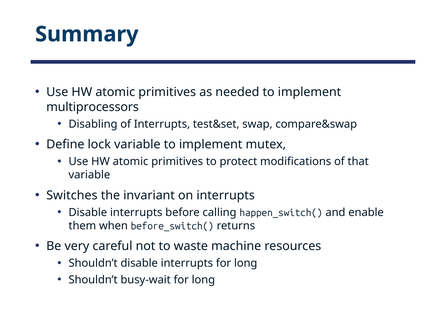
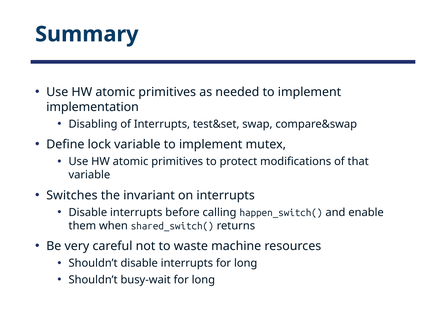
multiprocessors: multiprocessors -> implementation
before_switch(: before_switch( -> shared_switch(
